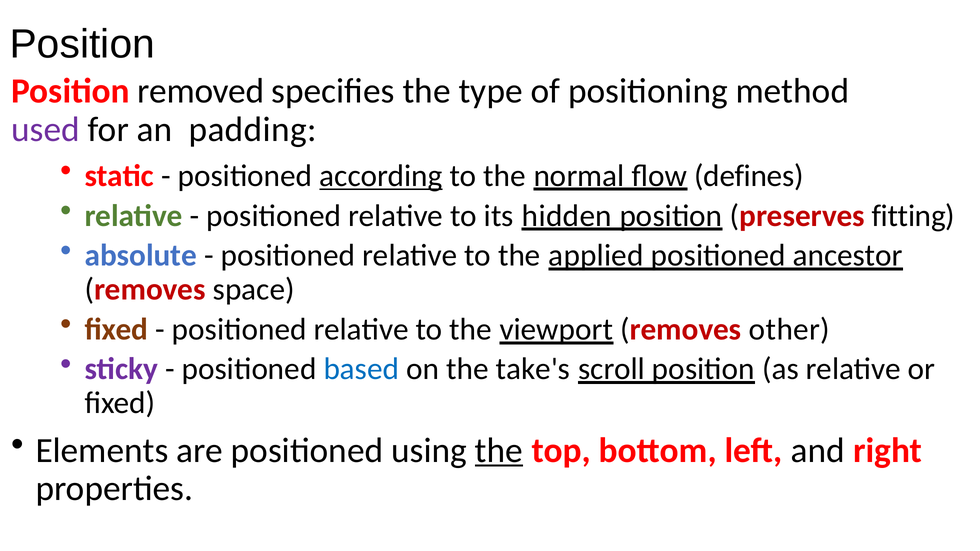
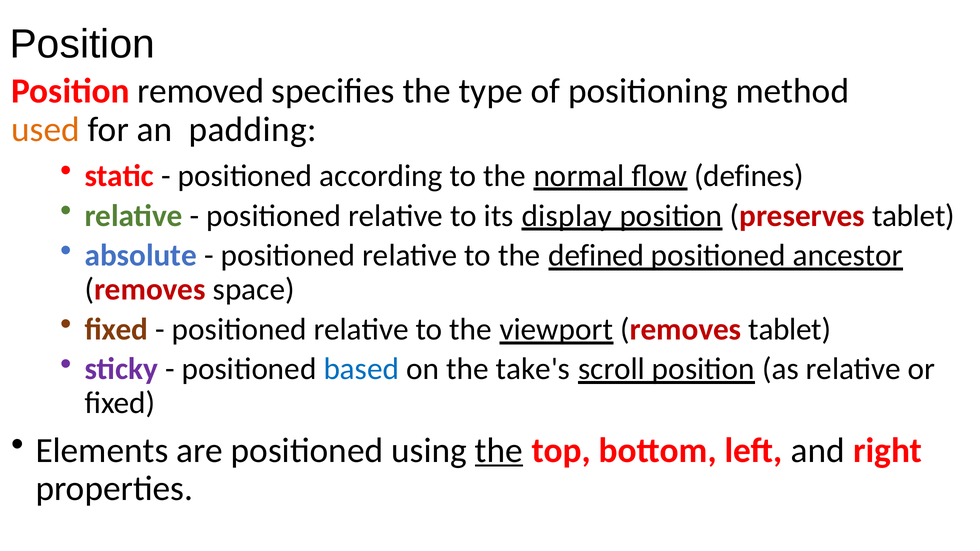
used colour: purple -> orange
according underline: present -> none
hidden: hidden -> display
preserves fitting: fitting -> tablet
applied: applied -> defined
removes other: other -> tablet
